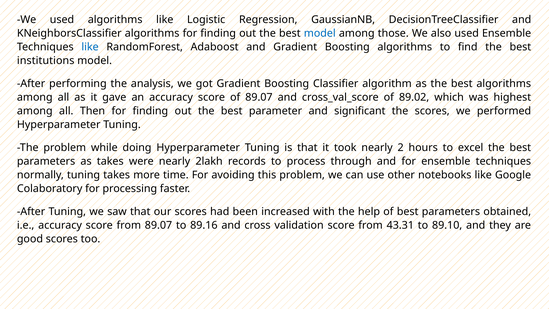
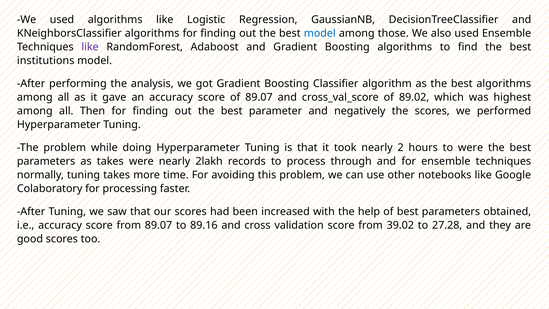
like at (90, 47) colour: blue -> purple
significant: significant -> negatively
to excel: excel -> were
43.31: 43.31 -> 39.02
89.10: 89.10 -> 27.28
